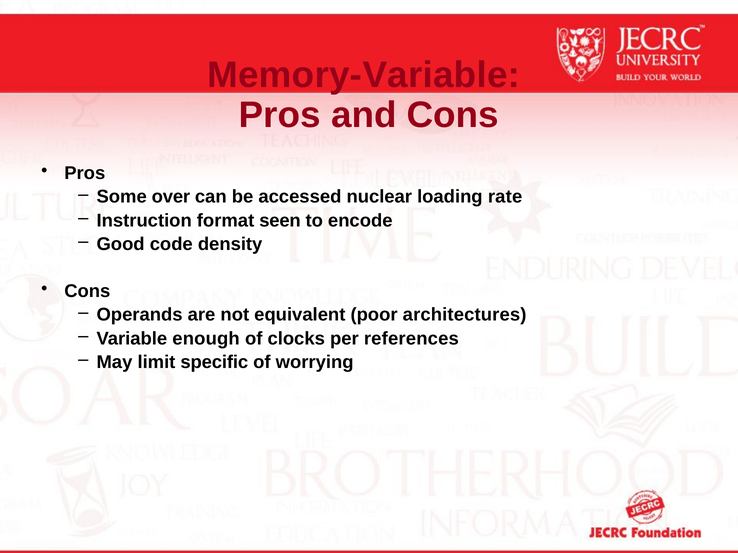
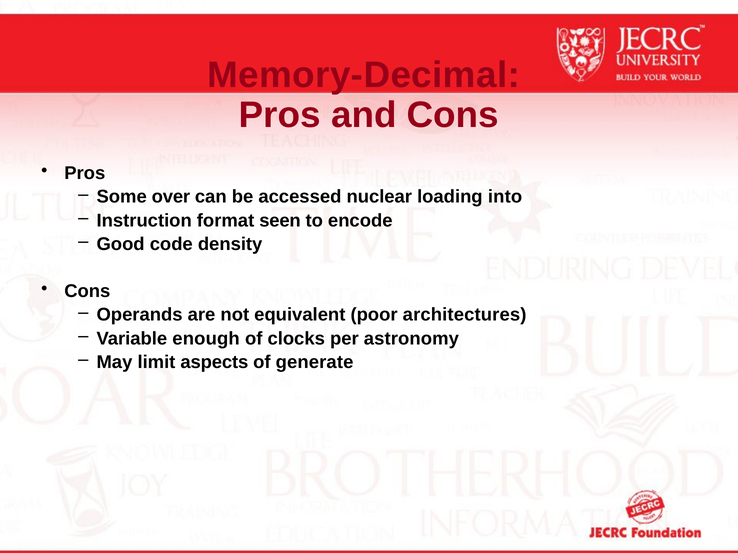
Memory-Variable: Memory-Variable -> Memory-Decimal
rate: rate -> into
references: references -> astronomy
specific: specific -> aspects
worrying: worrying -> generate
